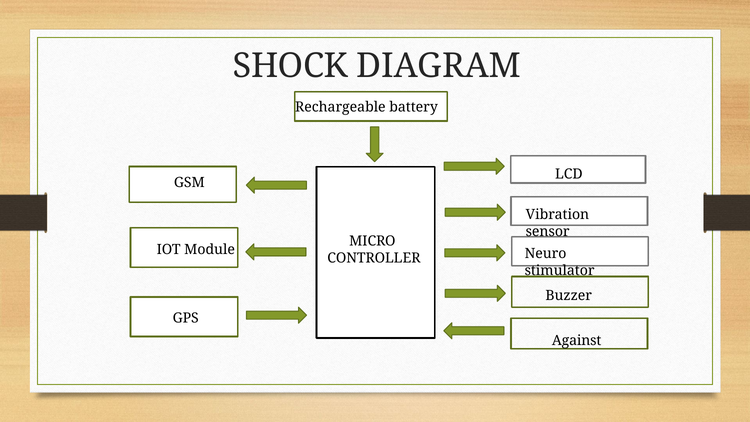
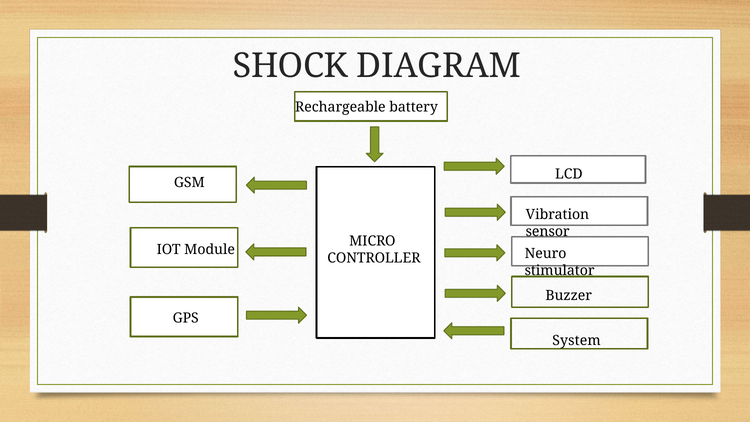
Against: Against -> System
